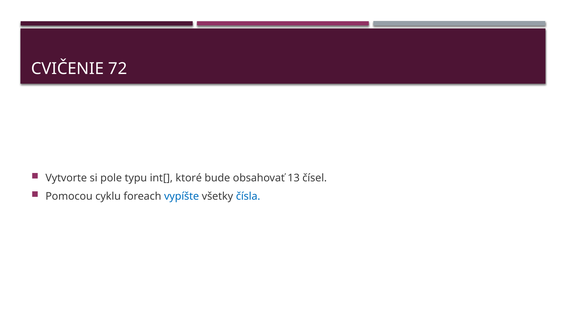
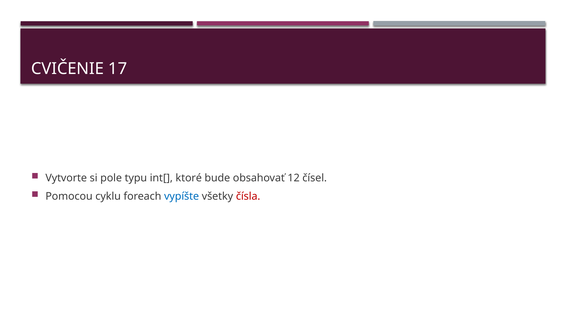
72: 72 -> 17
13: 13 -> 12
čísla colour: blue -> red
